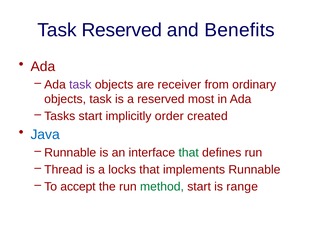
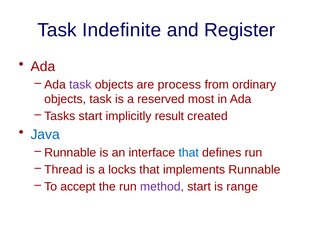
Task Reserved: Reserved -> Indefinite
Benefits: Benefits -> Register
receiver: receiver -> process
order: order -> result
that at (189, 153) colour: green -> blue
method colour: green -> purple
